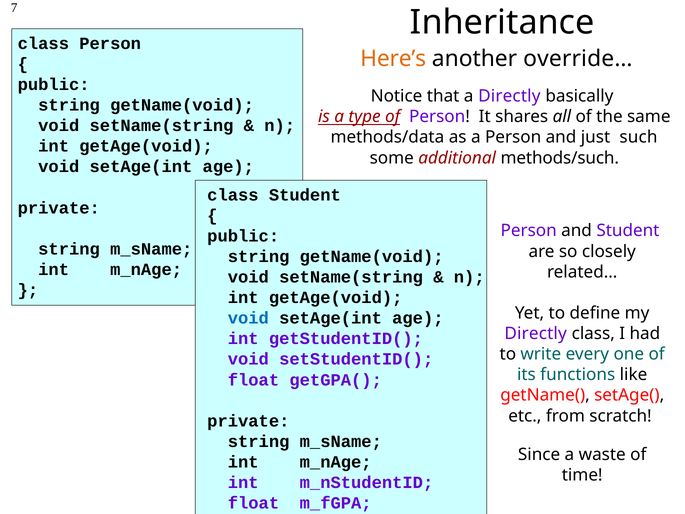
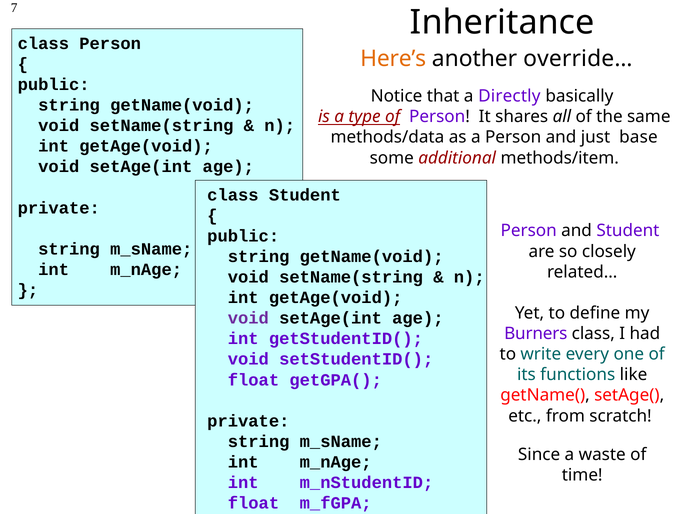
such: such -> base
methods/such: methods/such -> methods/item
void at (248, 318) colour: blue -> purple
Directly at (536, 333): Directly -> Burners
